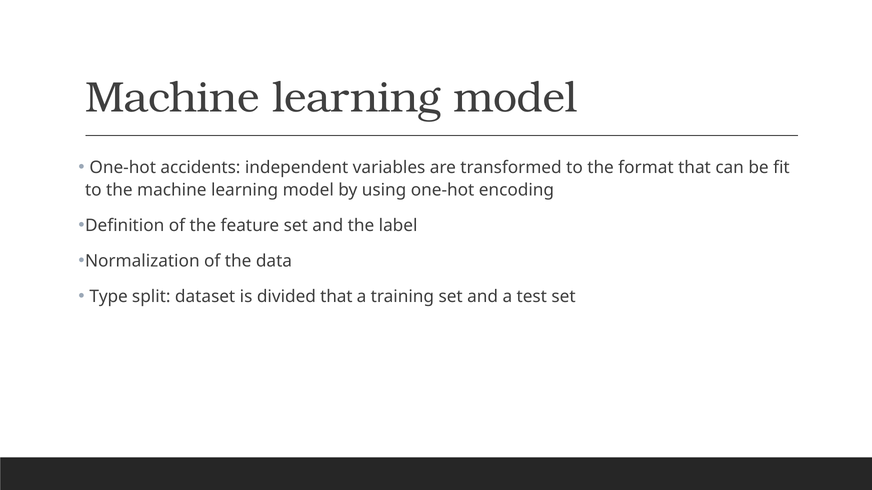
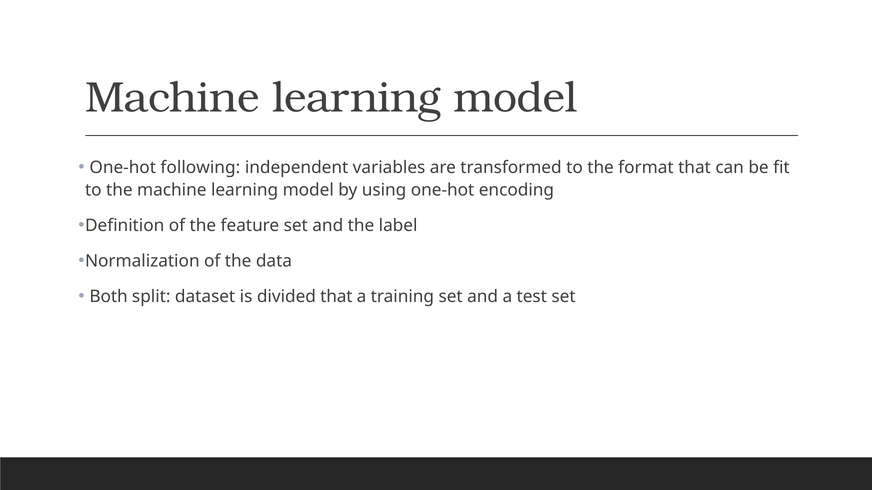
accidents: accidents -> following
Type: Type -> Both
